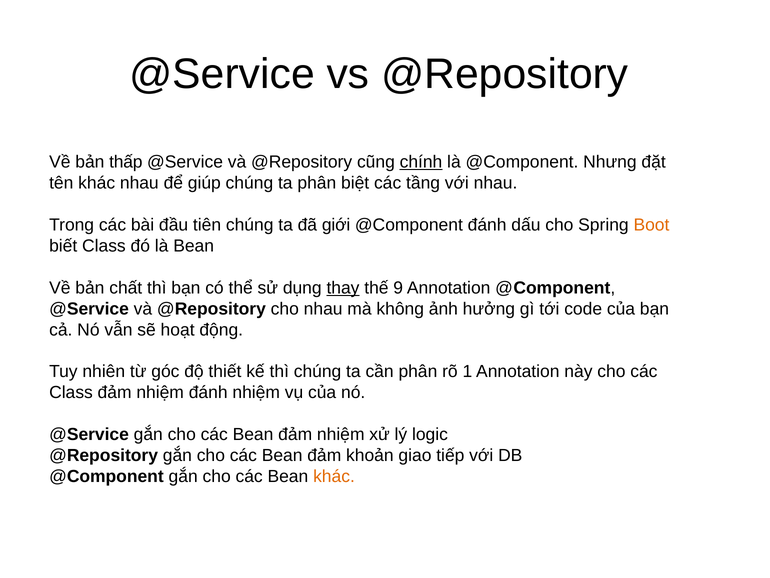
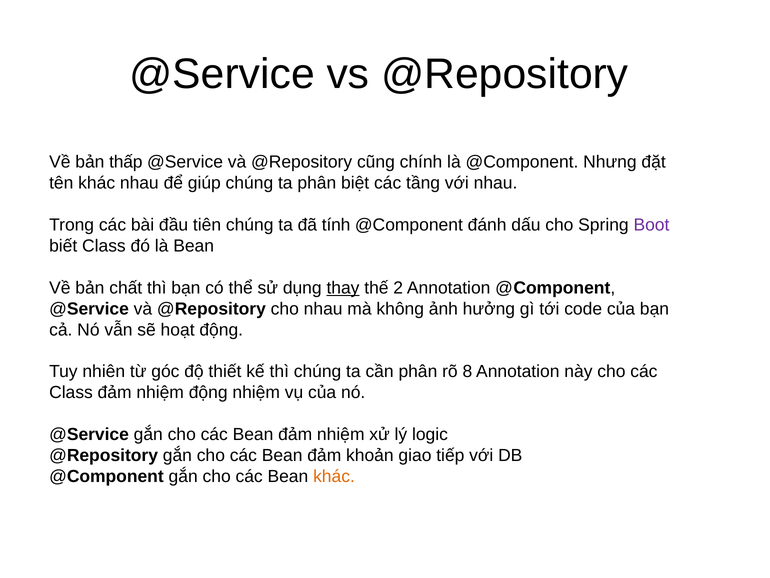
chính underline: present -> none
giới: giới -> tính
Boot colour: orange -> purple
9: 9 -> 2
1: 1 -> 8
nhiệm đánh: đánh -> động
